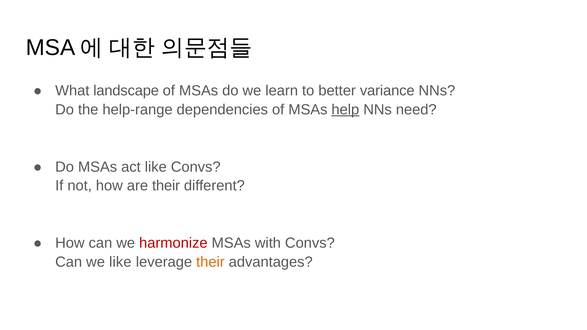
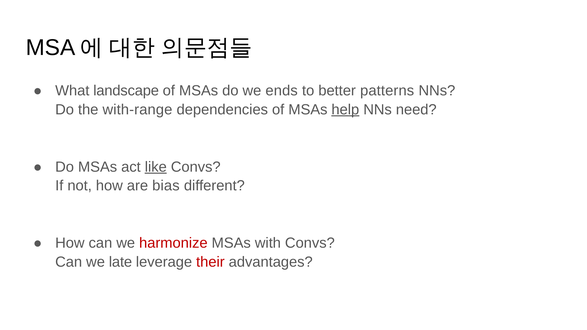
learn: learn -> ends
variance: variance -> patterns
help-range: help-range -> with-range
like at (156, 167) underline: none -> present
are their: their -> bias
we like: like -> late
their at (210, 262) colour: orange -> red
